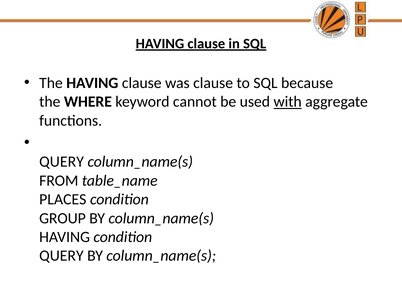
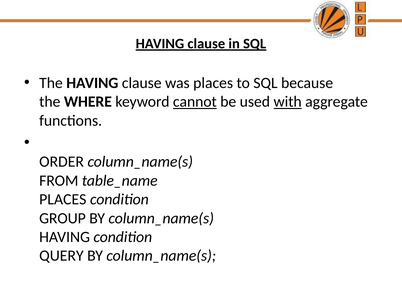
was clause: clause -> places
cannot underline: none -> present
QUERY at (62, 161): QUERY -> ORDER
